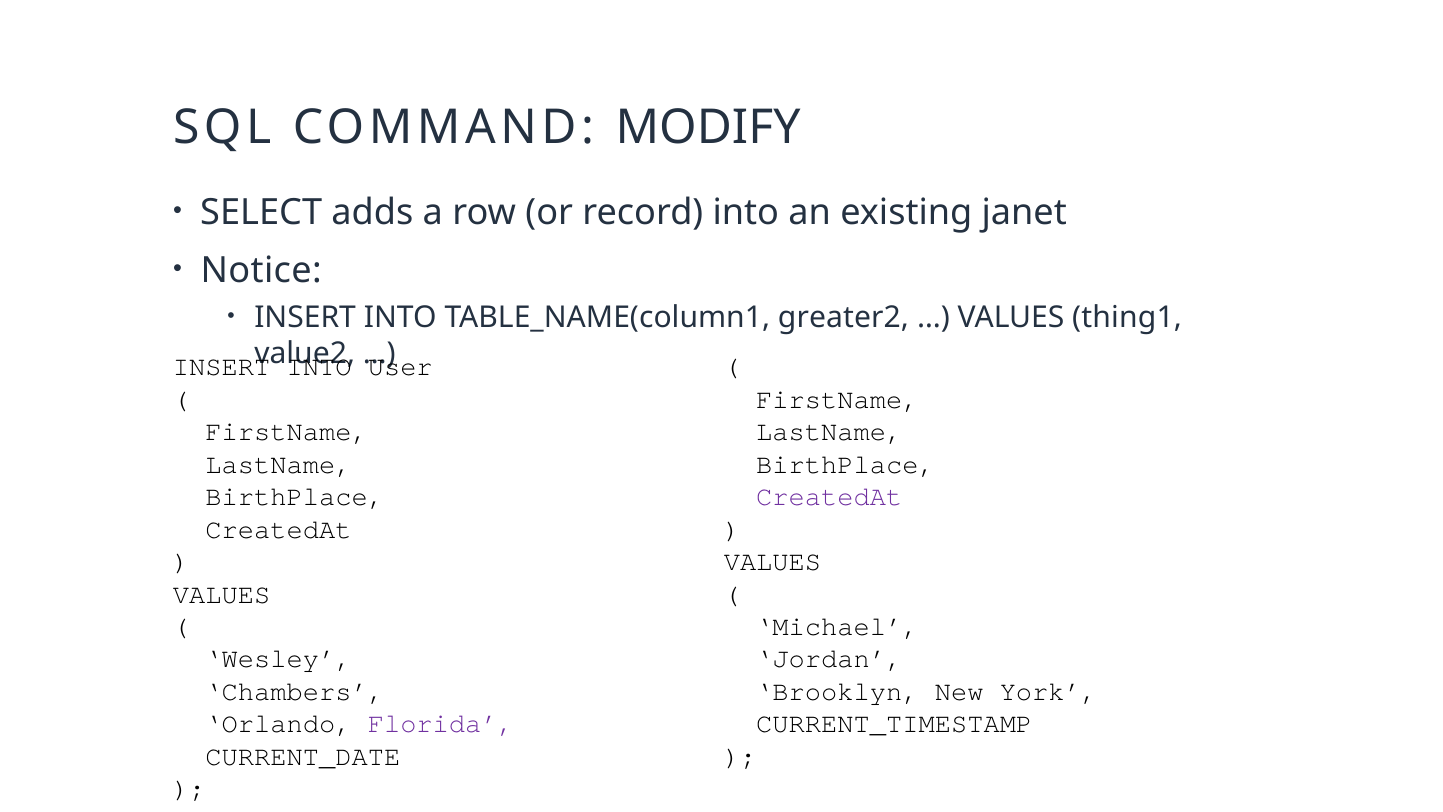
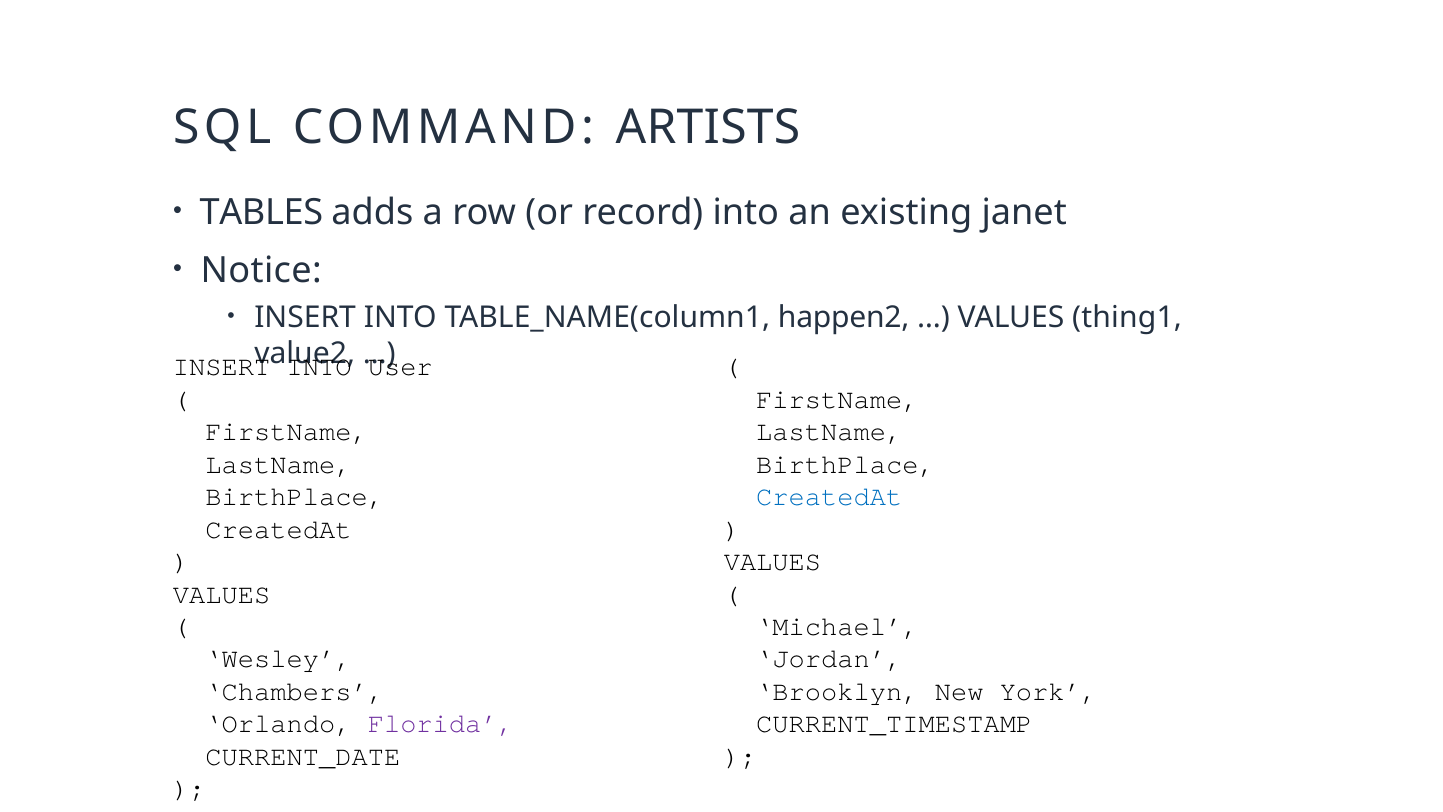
MODIFY: MODIFY -> ARTISTS
SELECT: SELECT -> TABLES
greater2: greater2 -> happen2
CreatedAt at (829, 496) colour: purple -> blue
